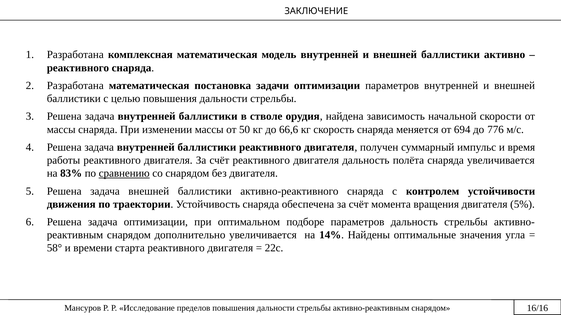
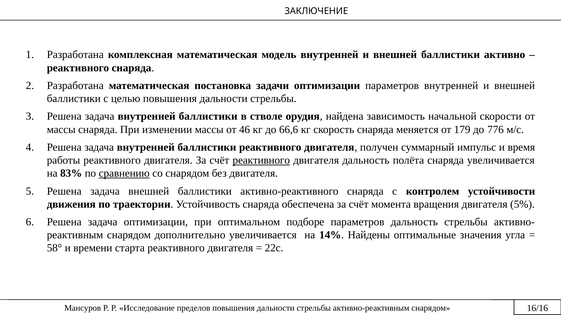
50: 50 -> 46
694: 694 -> 179
реактивного at (261, 161) underline: none -> present
